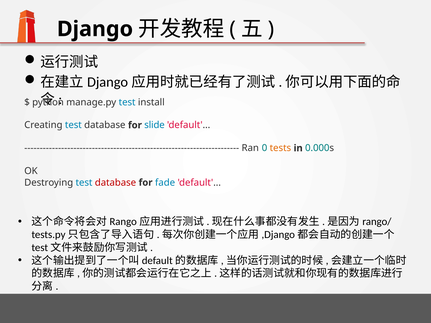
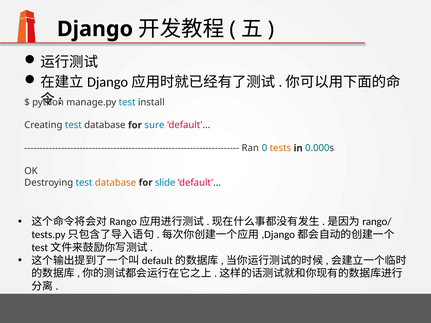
slide: slide -> sure
database at (115, 183) colour: red -> orange
fade: fade -> slide
